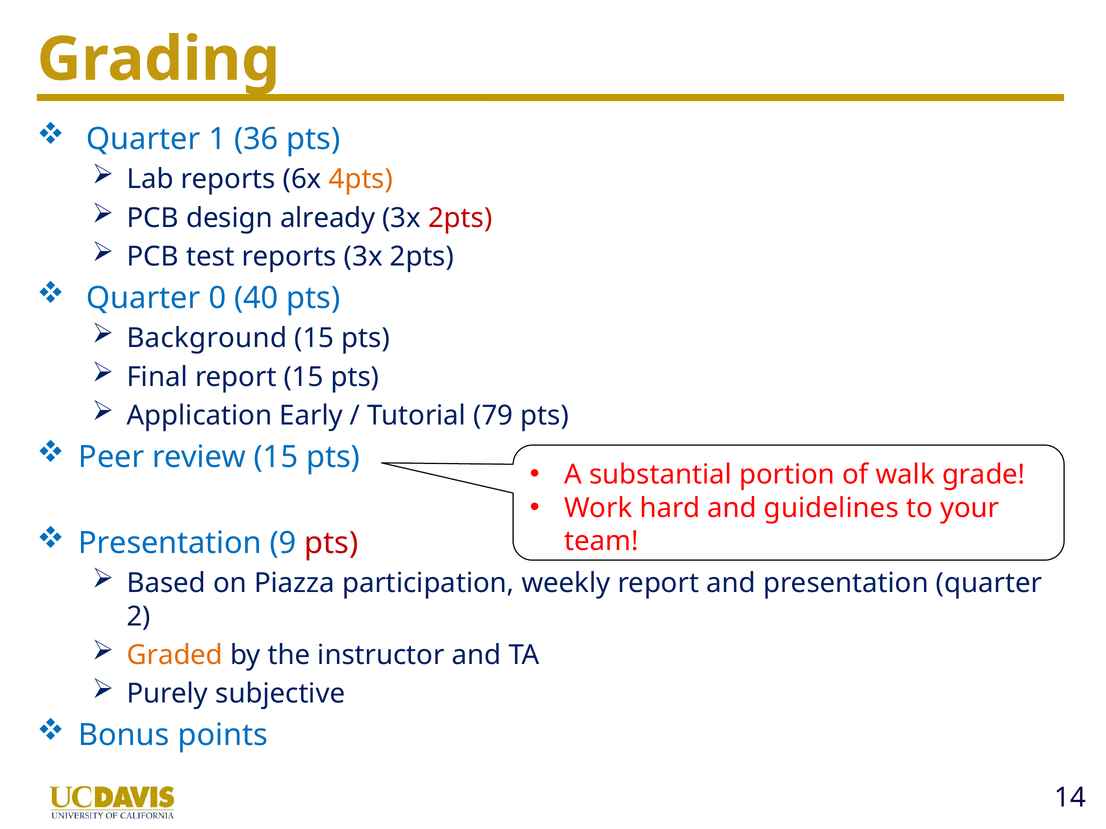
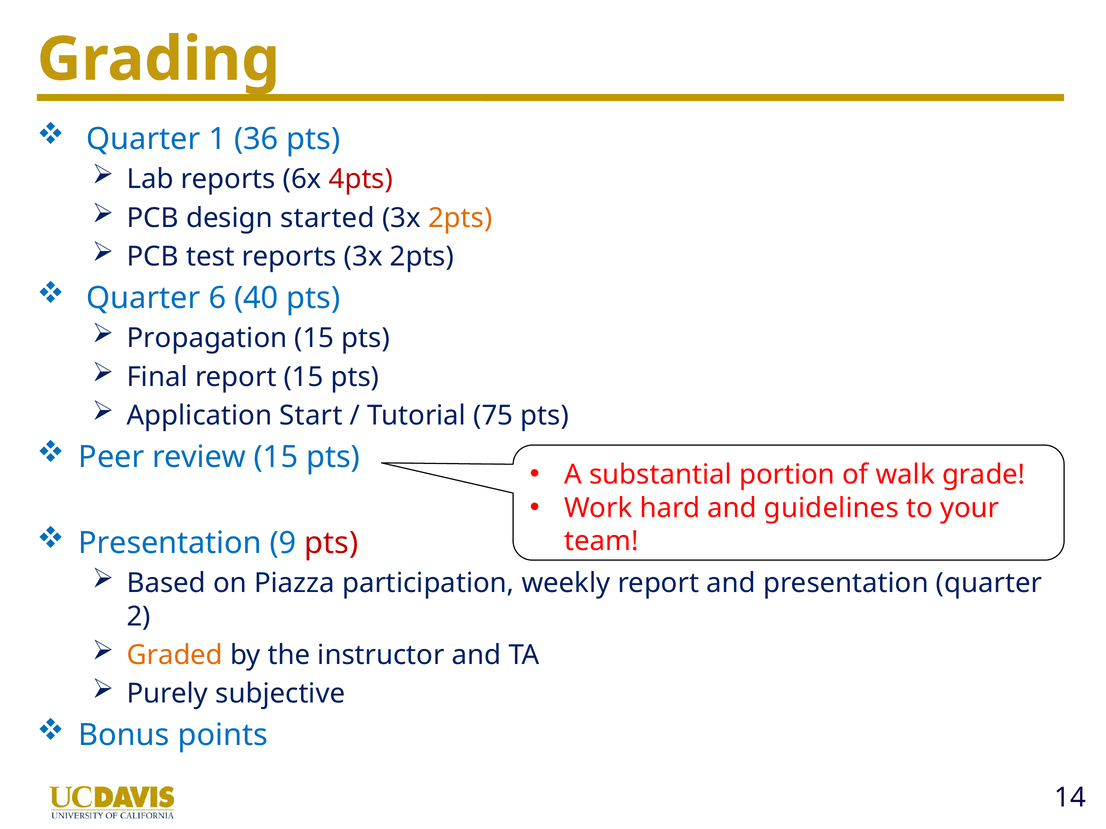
4pts colour: orange -> red
already: already -> started
2pts at (460, 218) colour: red -> orange
0: 0 -> 6
Background: Background -> Propagation
Early: Early -> Start
79: 79 -> 75
